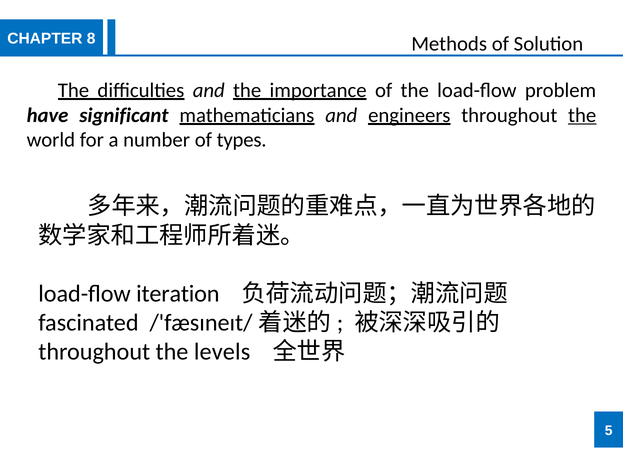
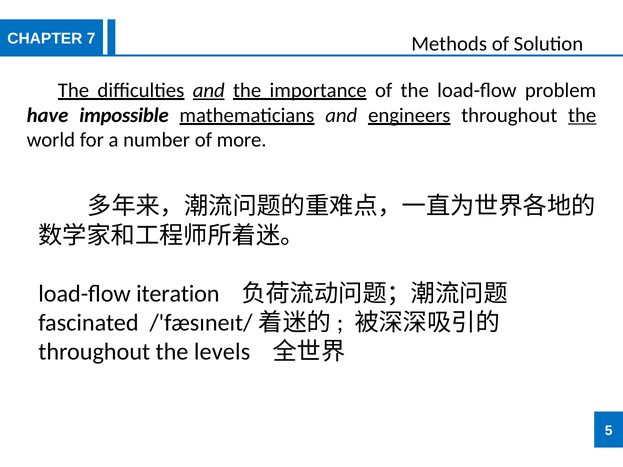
8: 8 -> 7
and at (209, 90) underline: none -> present
significant: significant -> impossible
types: types -> more
